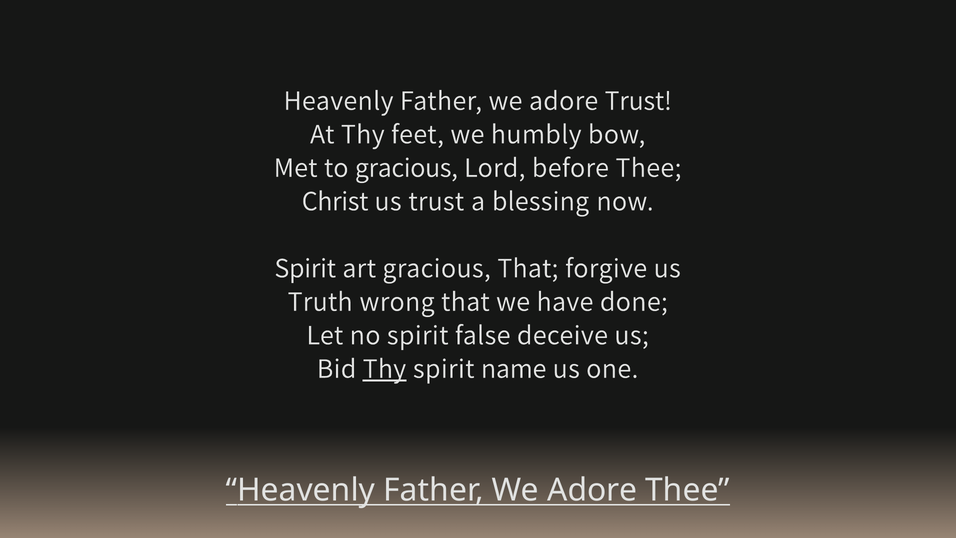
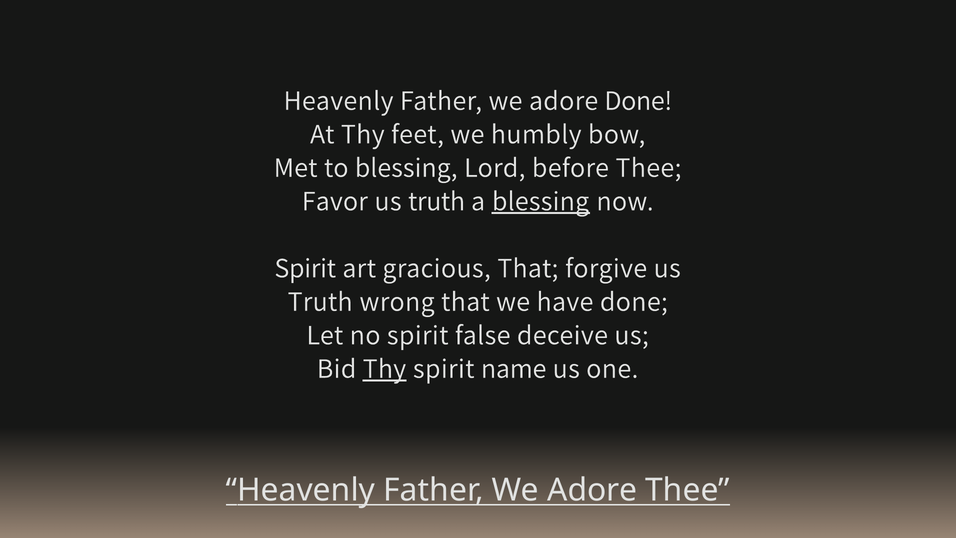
adore Trust: Trust -> Done
to gracious: gracious -> blessing
Christ: Christ -> Favor
trust at (436, 201): trust -> truth
blessing at (541, 201) underline: none -> present
